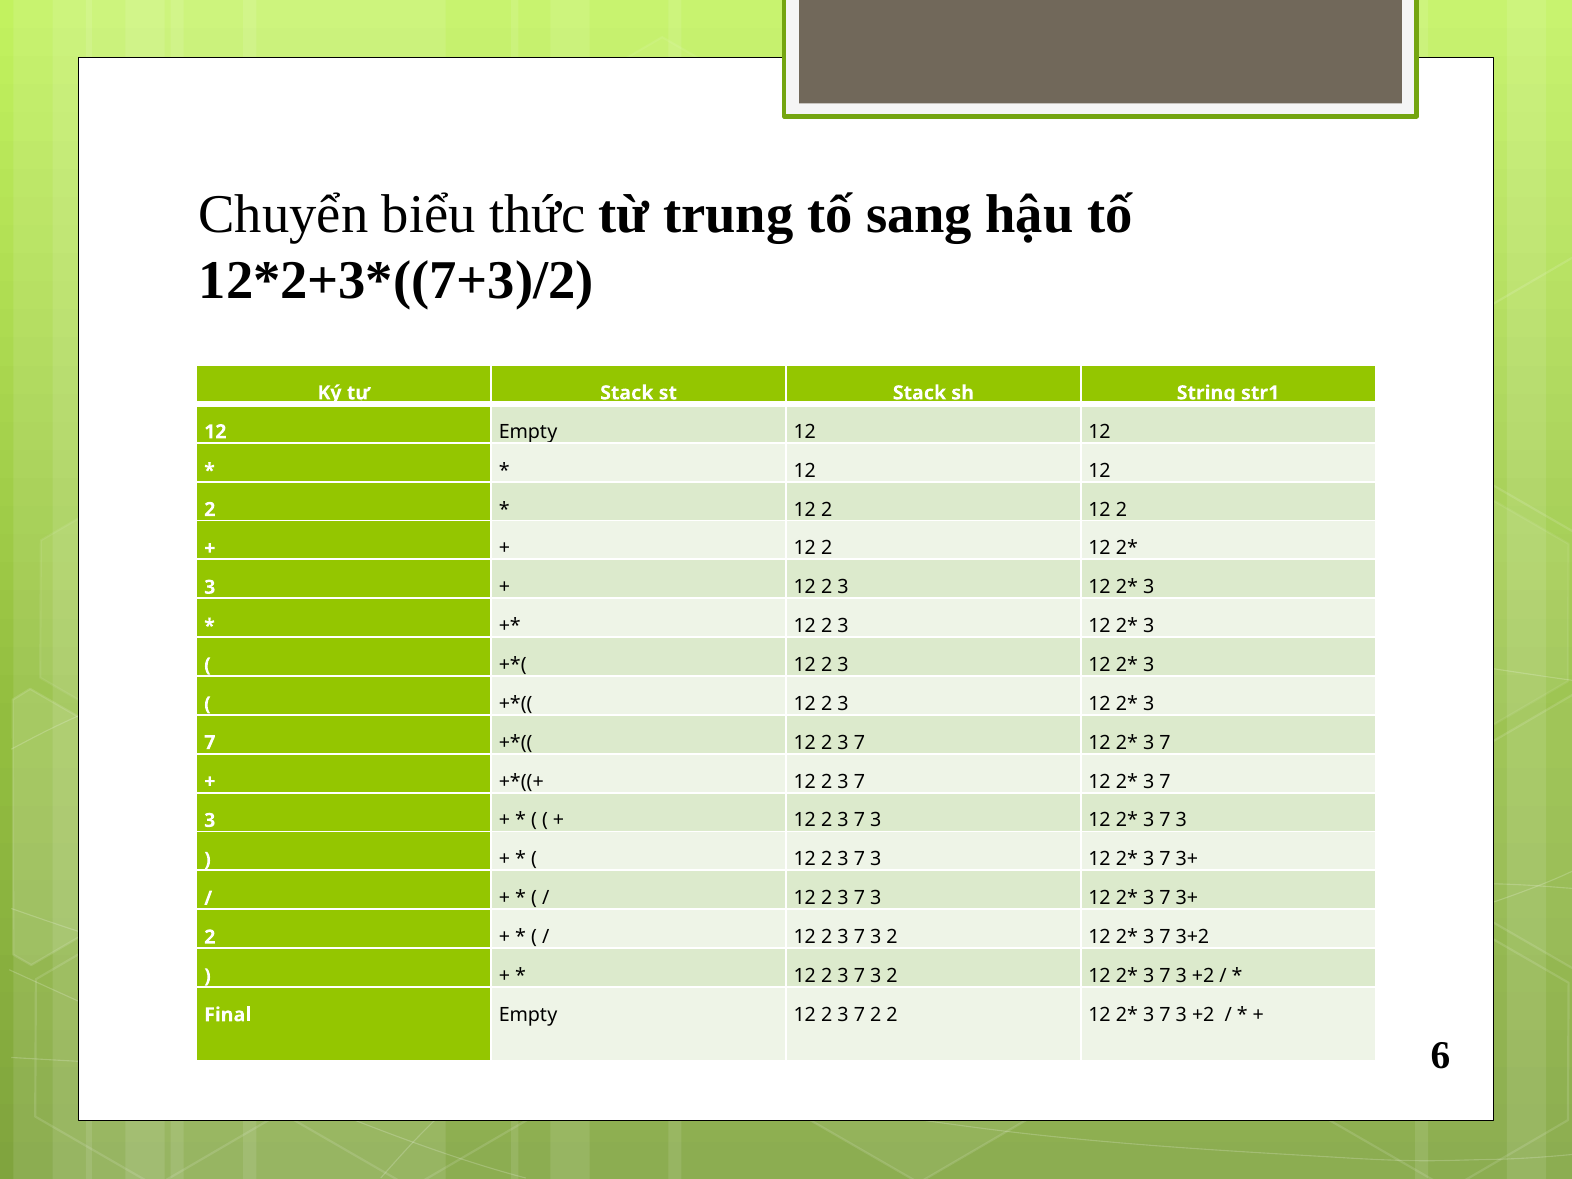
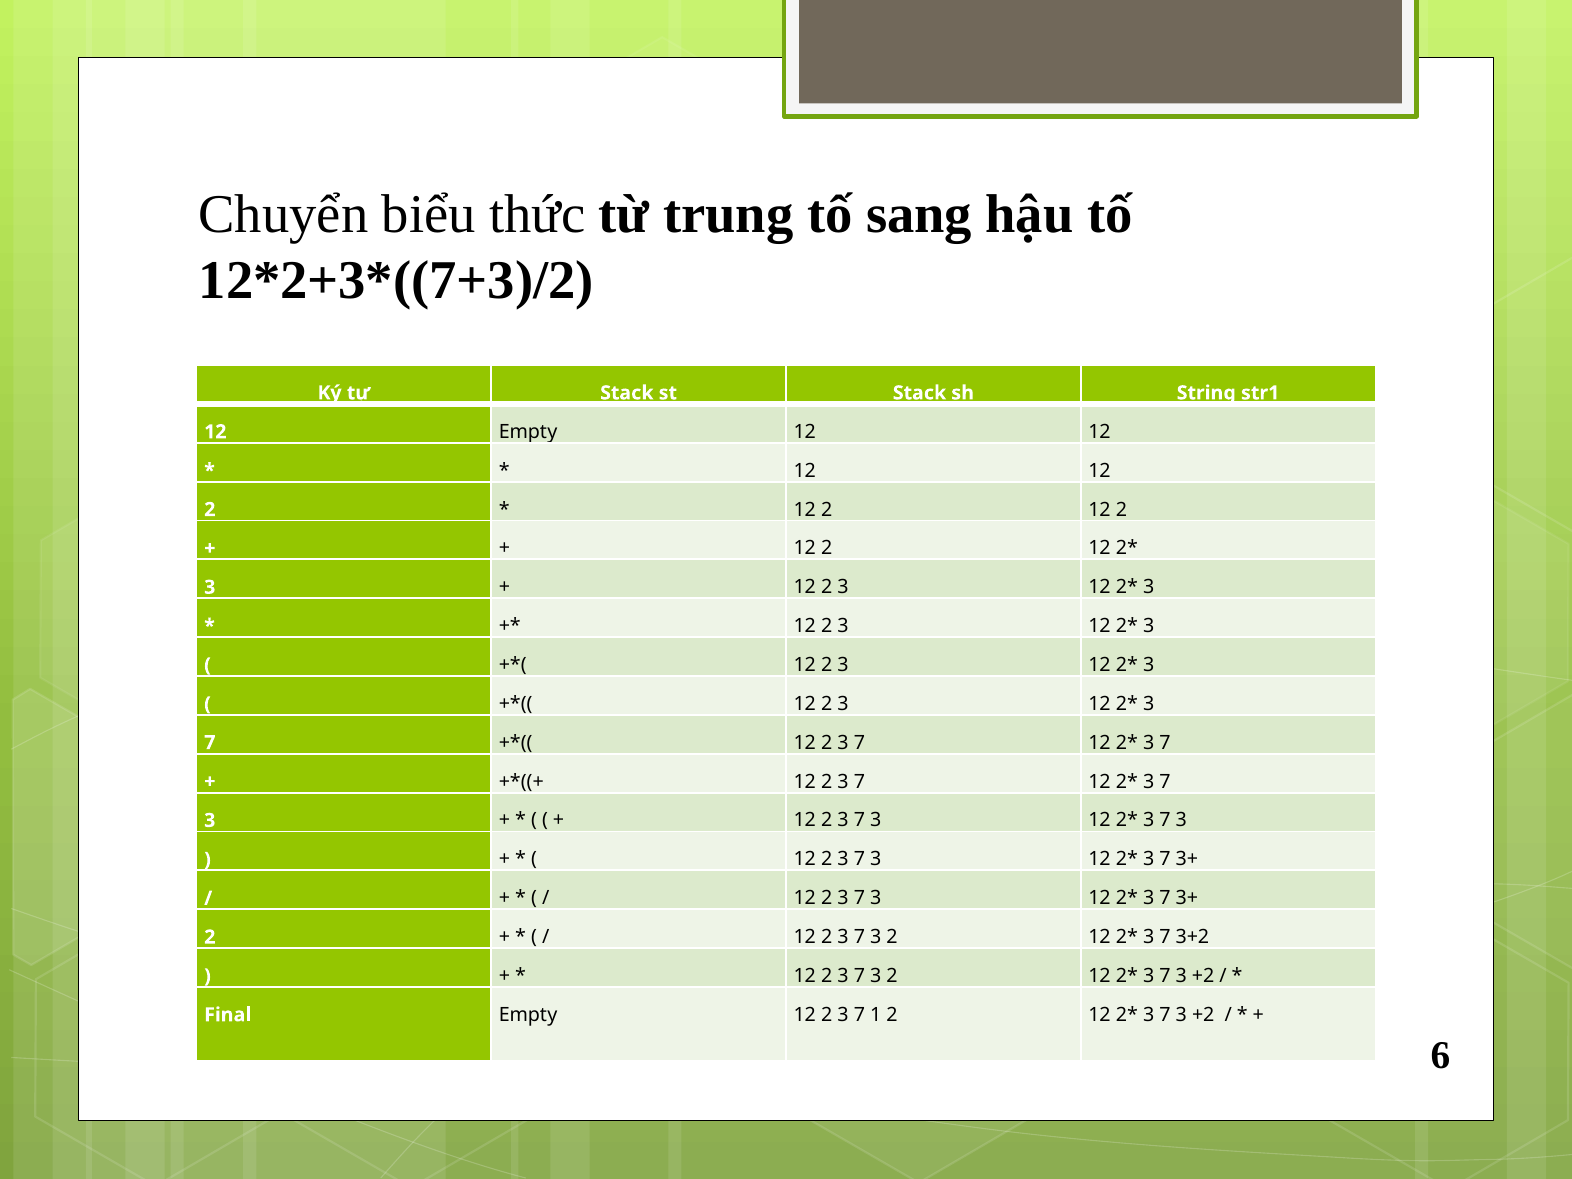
7 2: 2 -> 1
